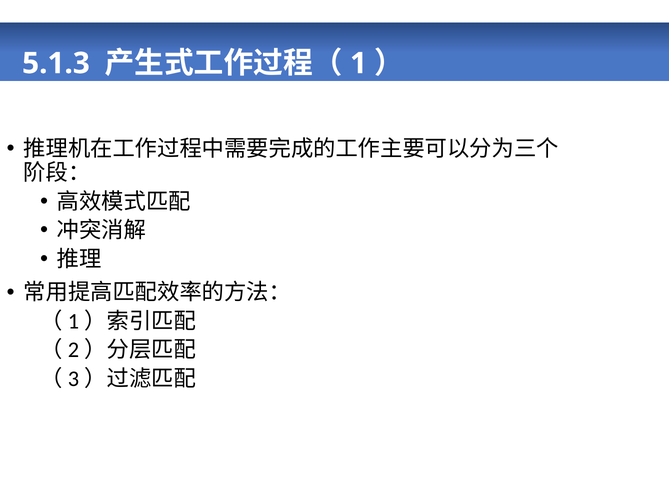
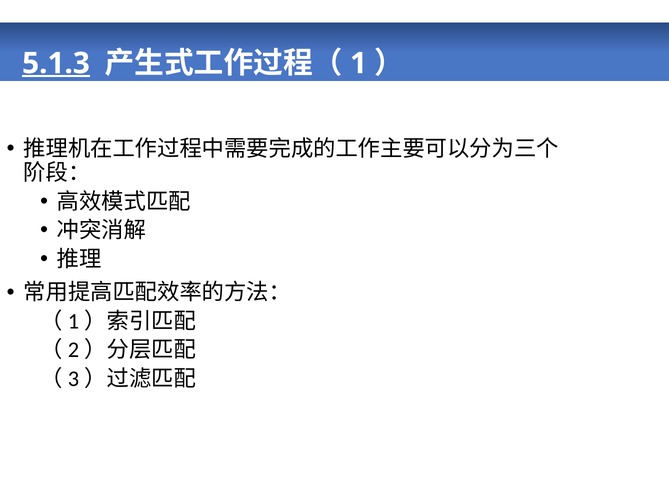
5.1.3 underline: none -> present
